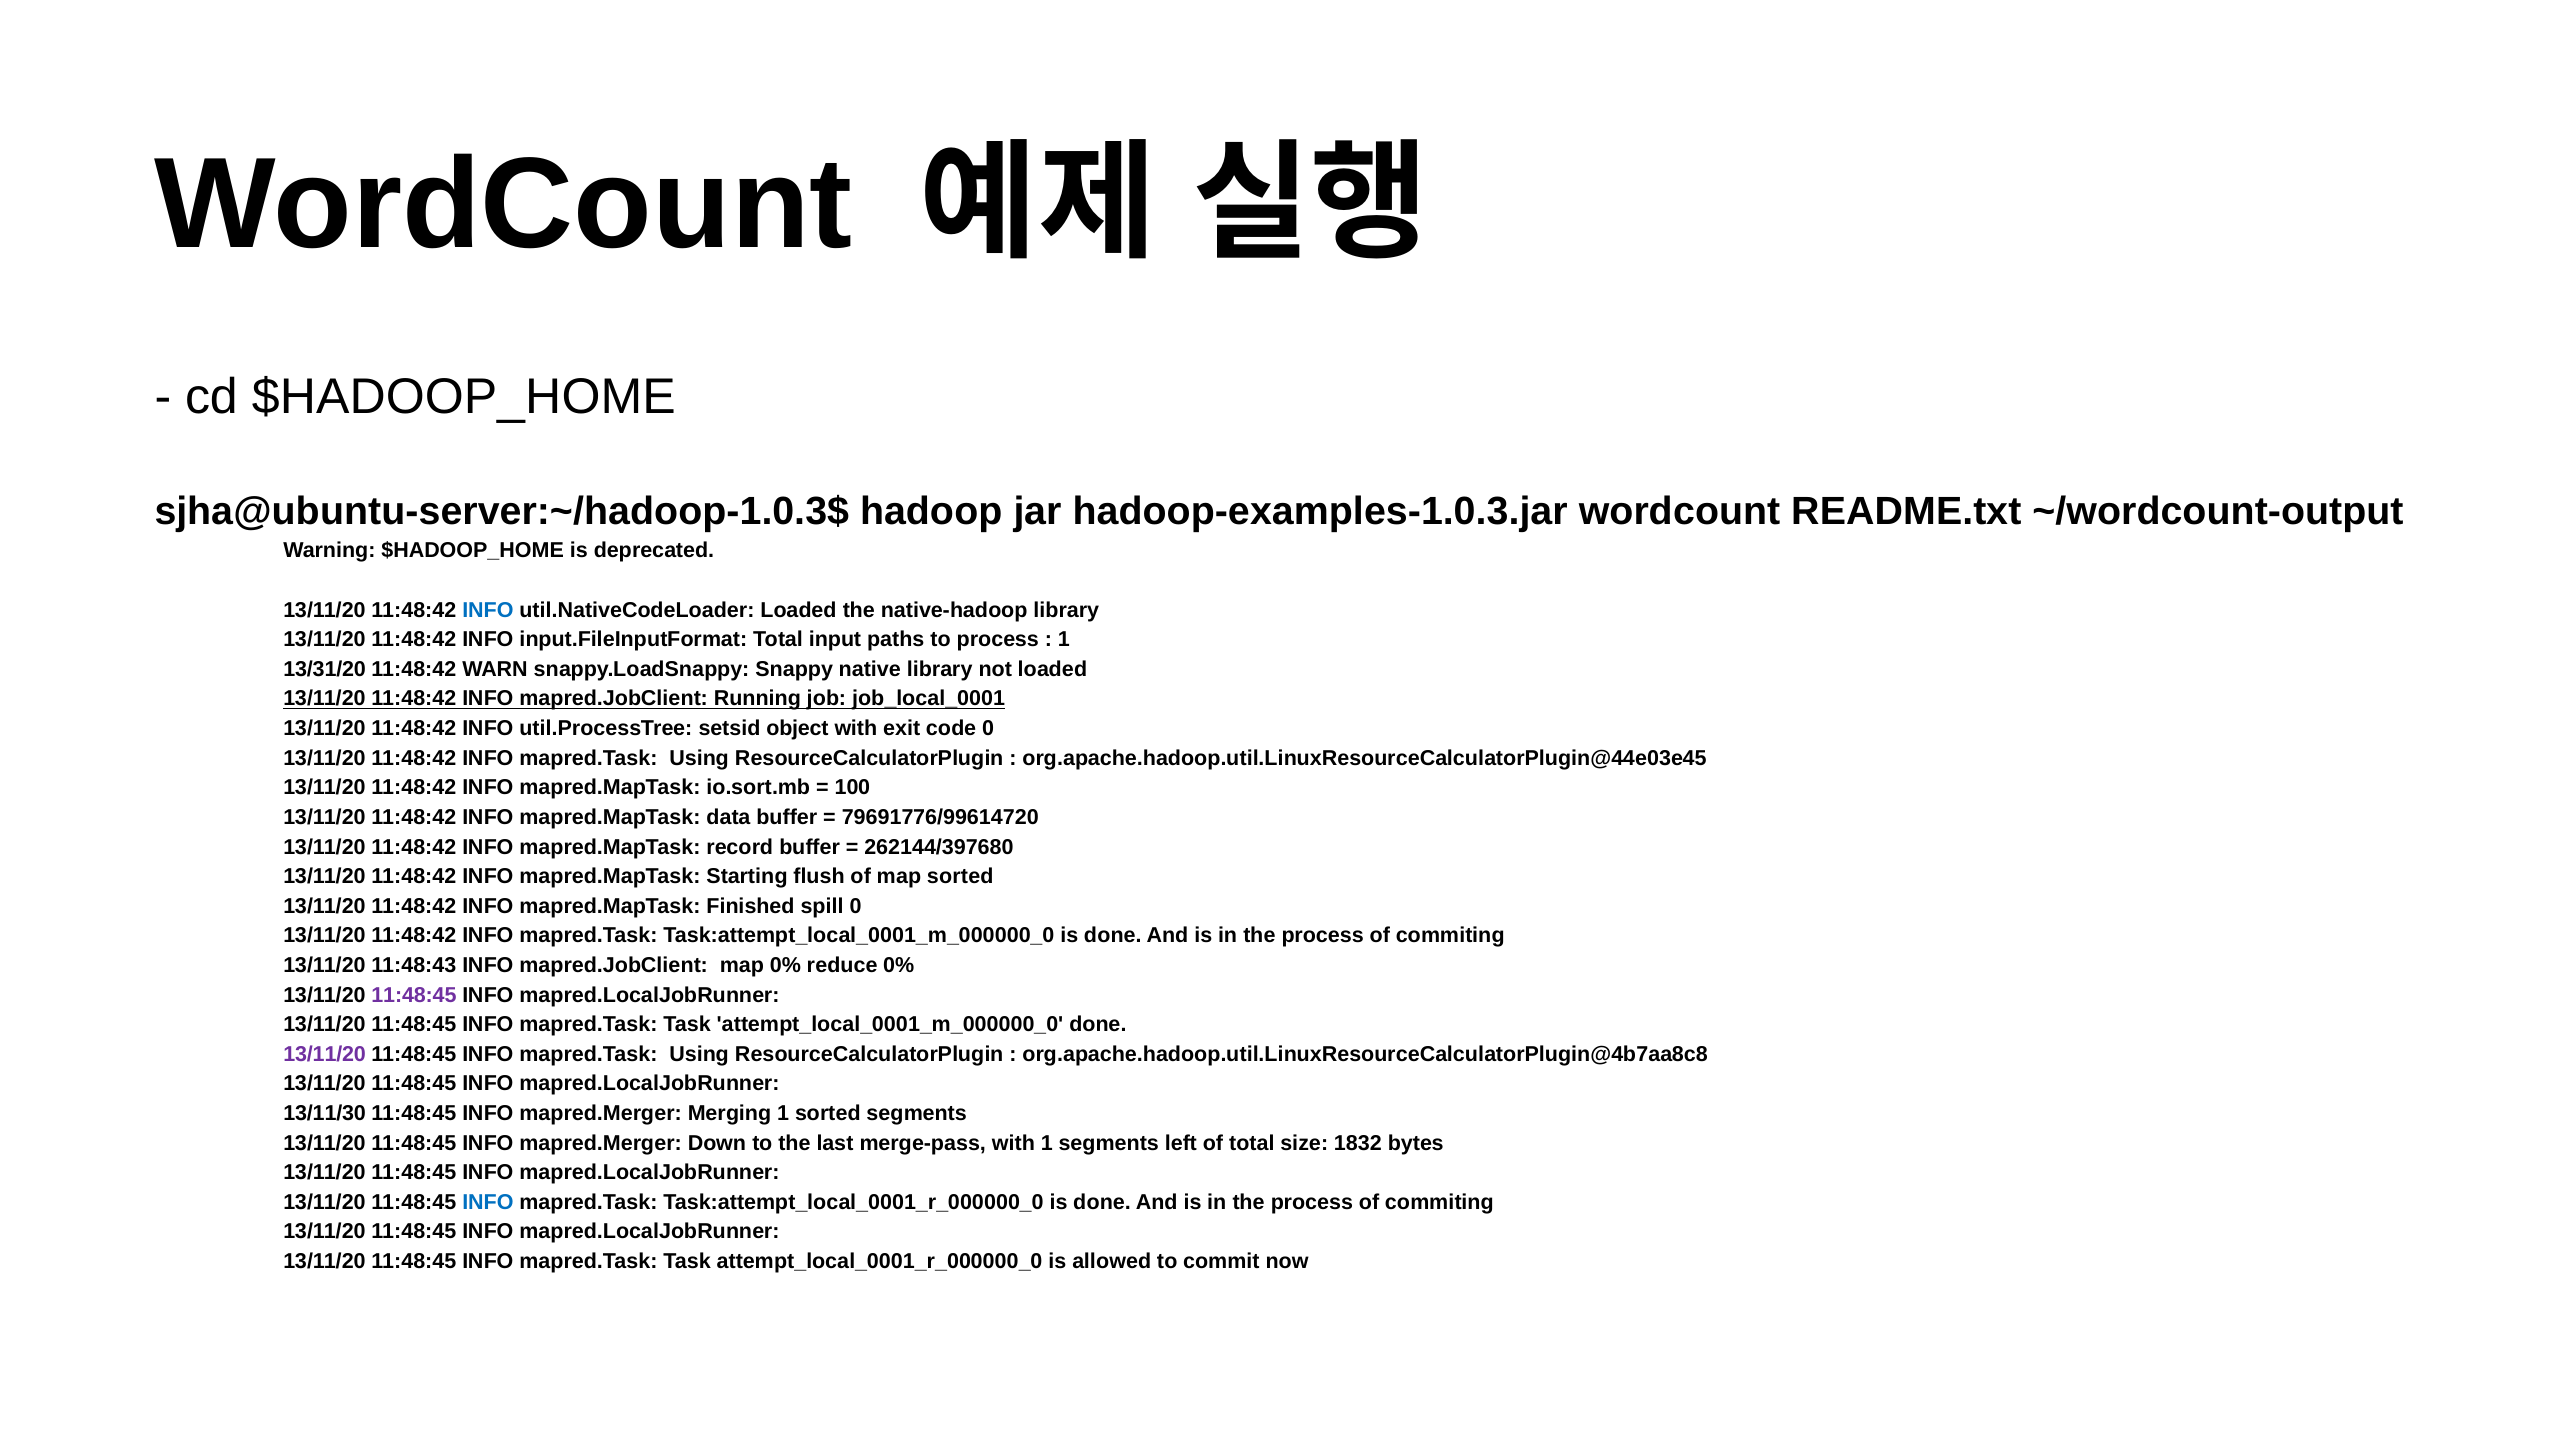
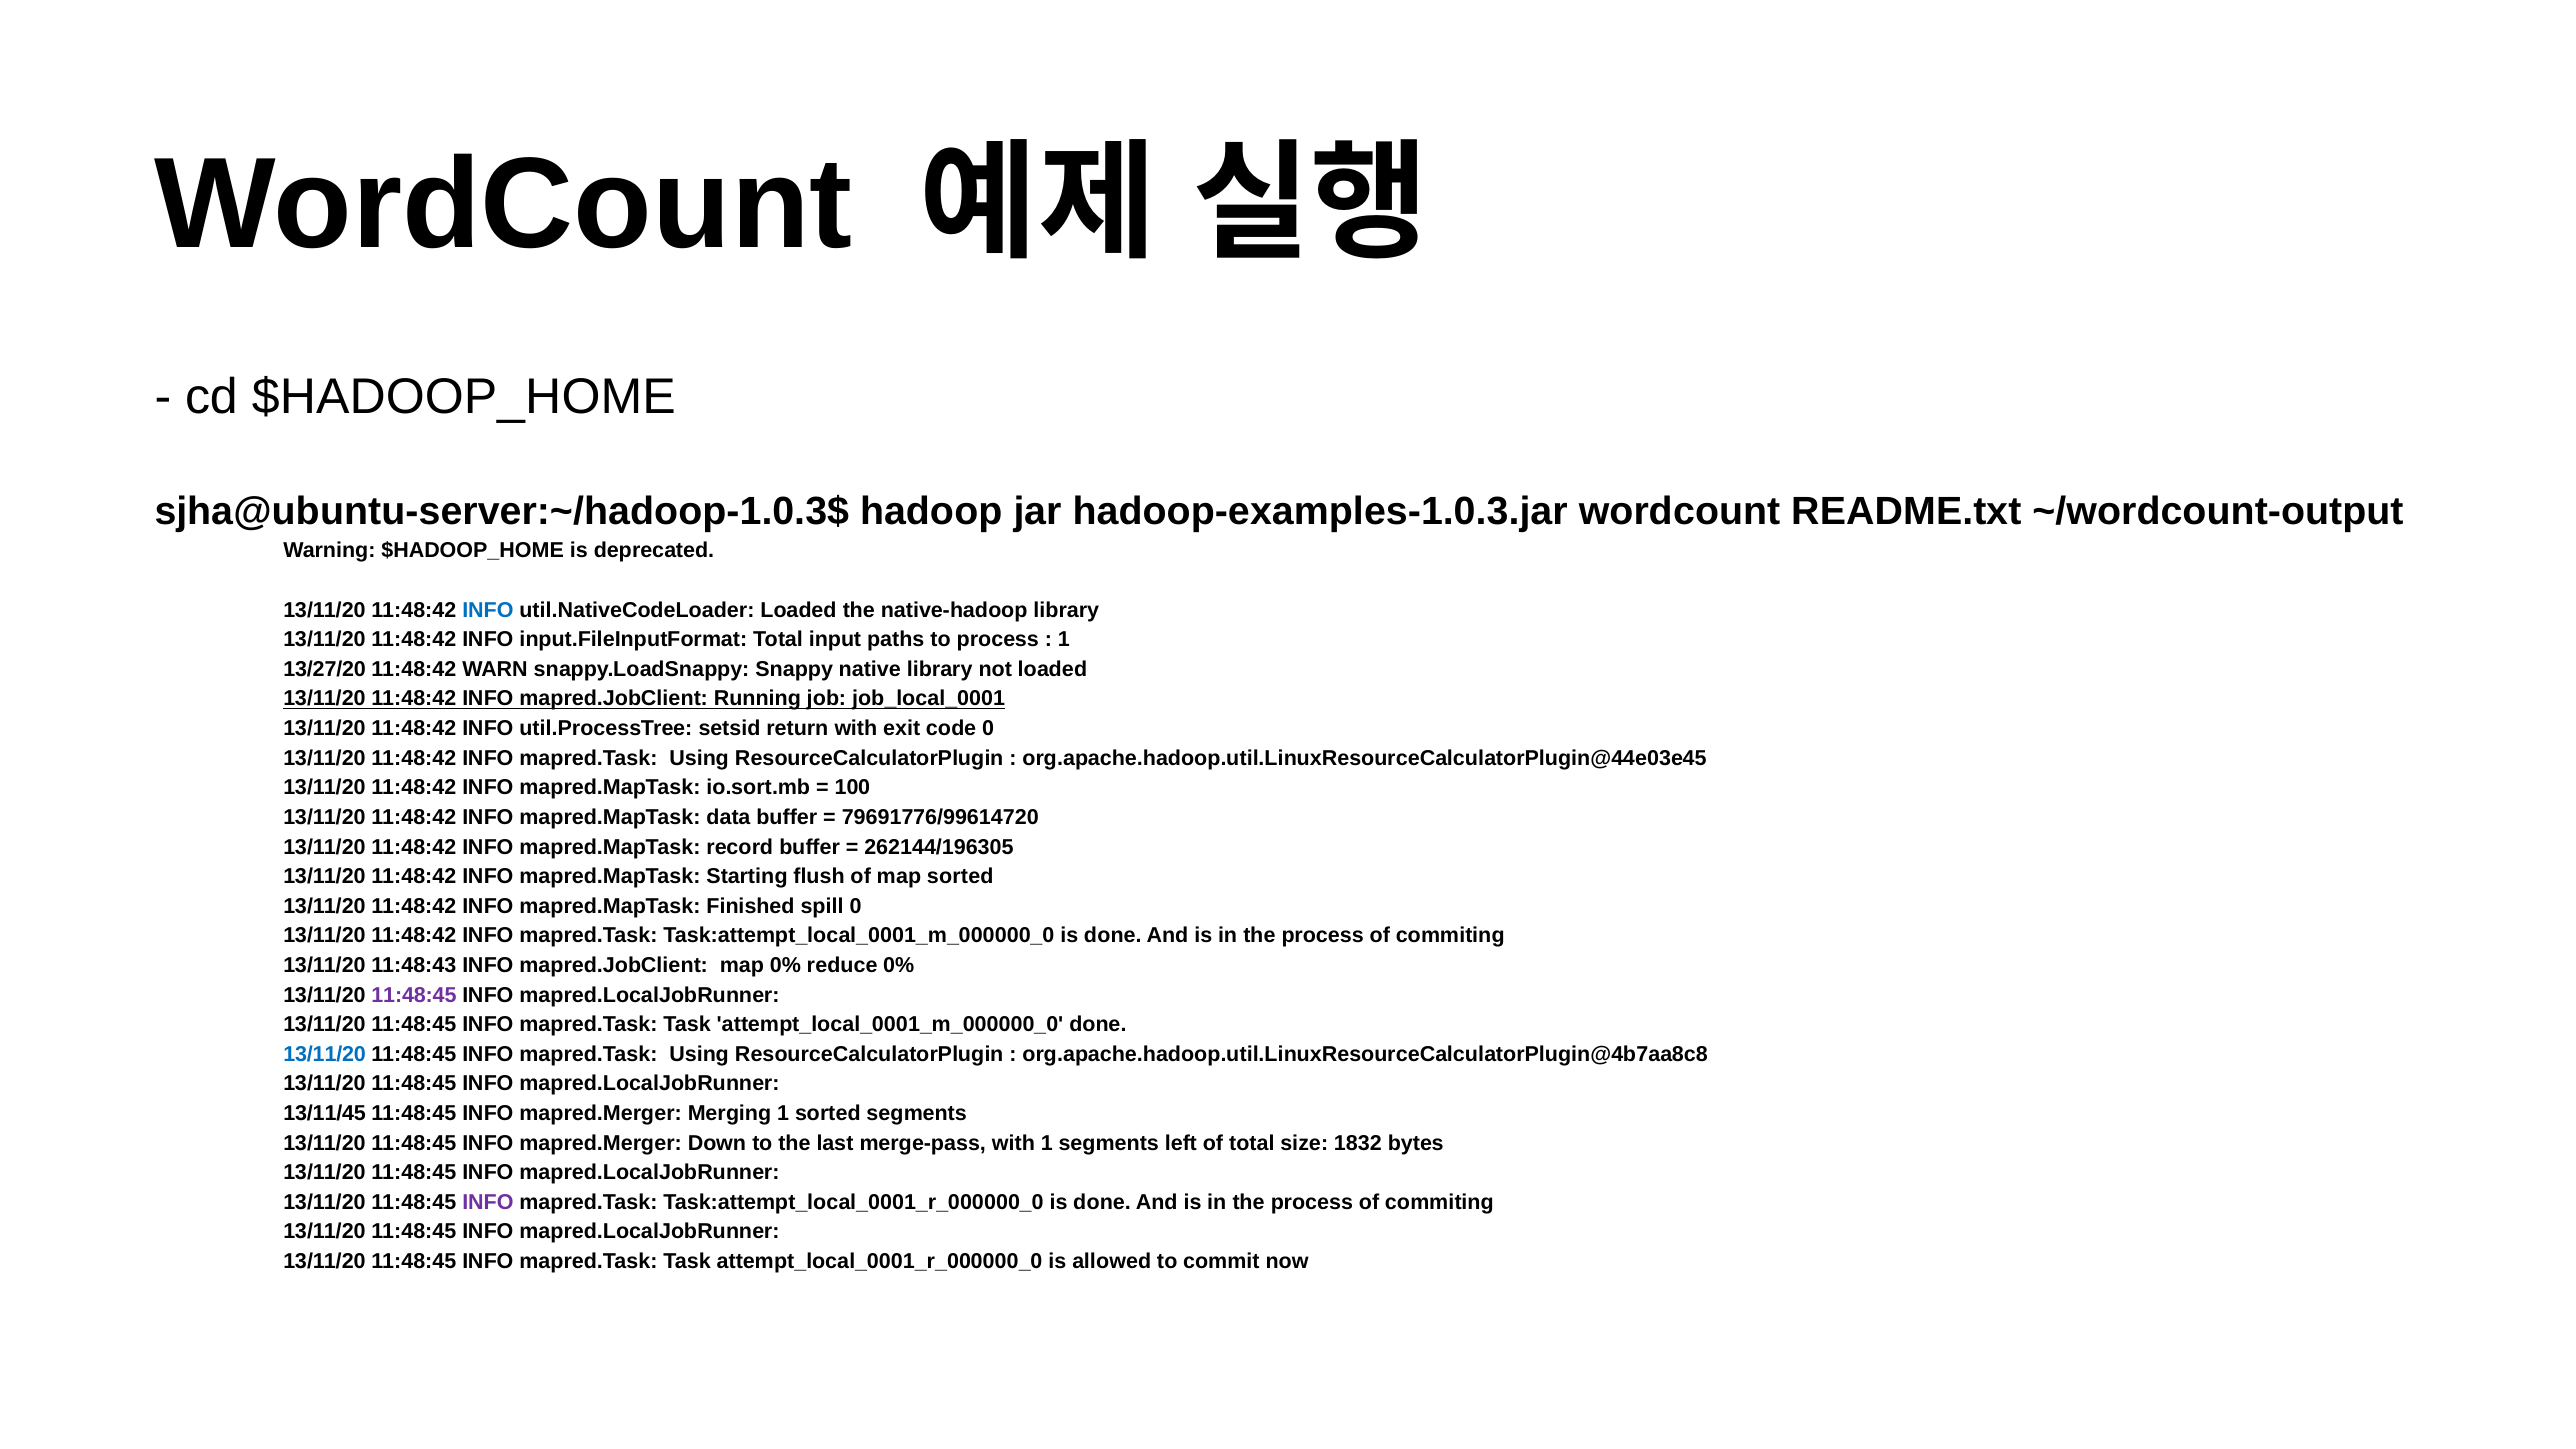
13/31/20: 13/31/20 -> 13/27/20
object: object -> return
262144/397680: 262144/397680 -> 262144/196305
13/11/20 at (325, 1054) colour: purple -> blue
13/11/30: 13/11/30 -> 13/11/45
INFO at (488, 1202) colour: blue -> purple
